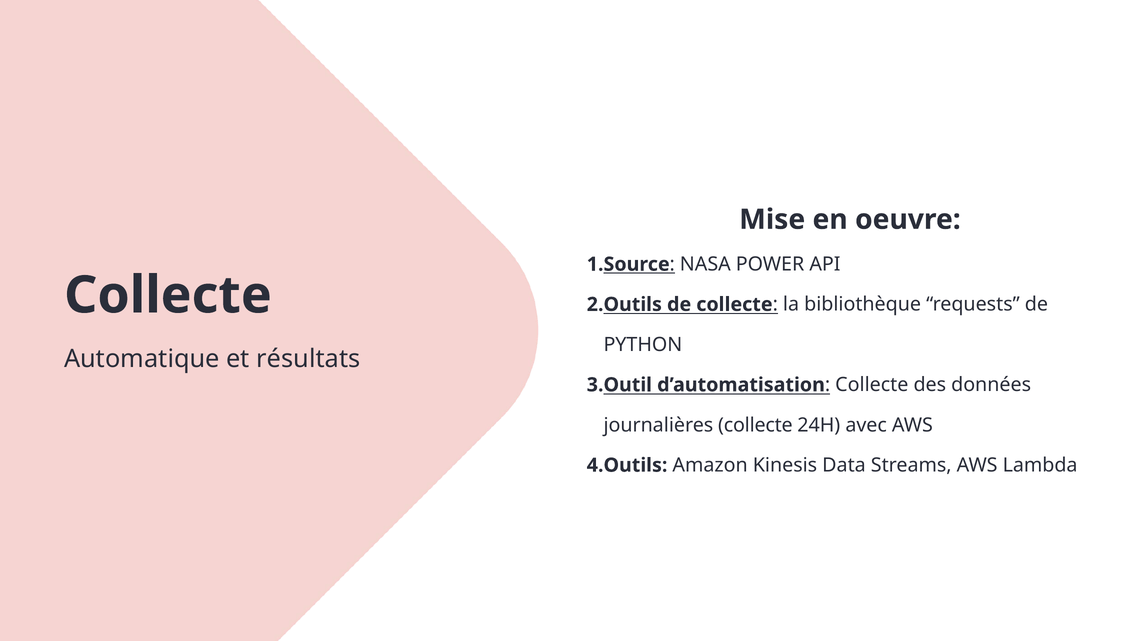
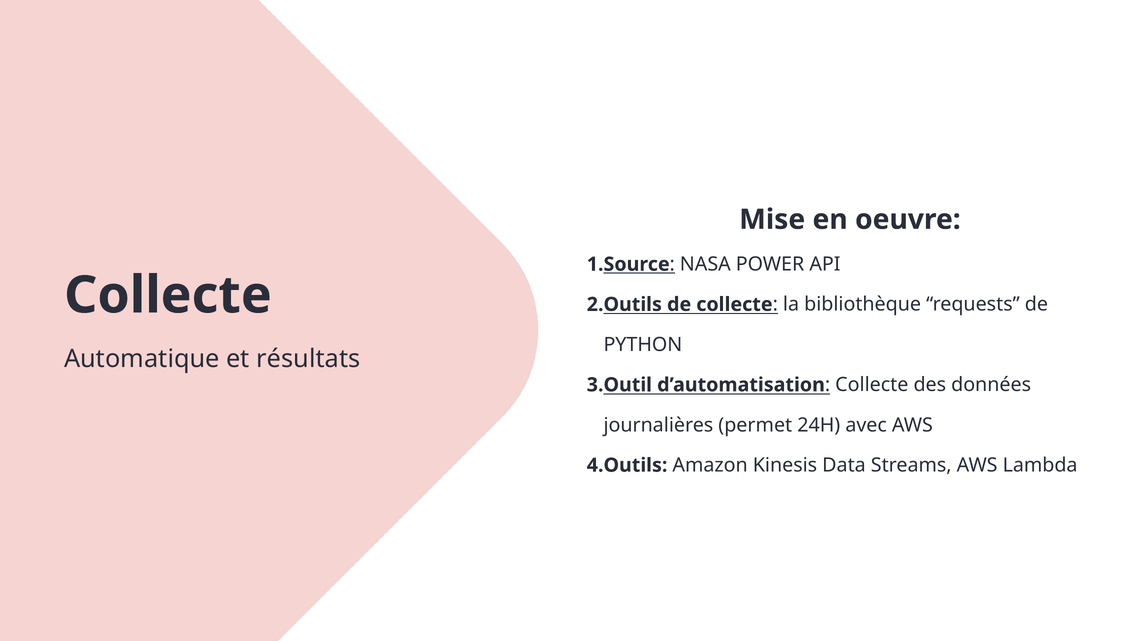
journalières collecte: collecte -> permet
